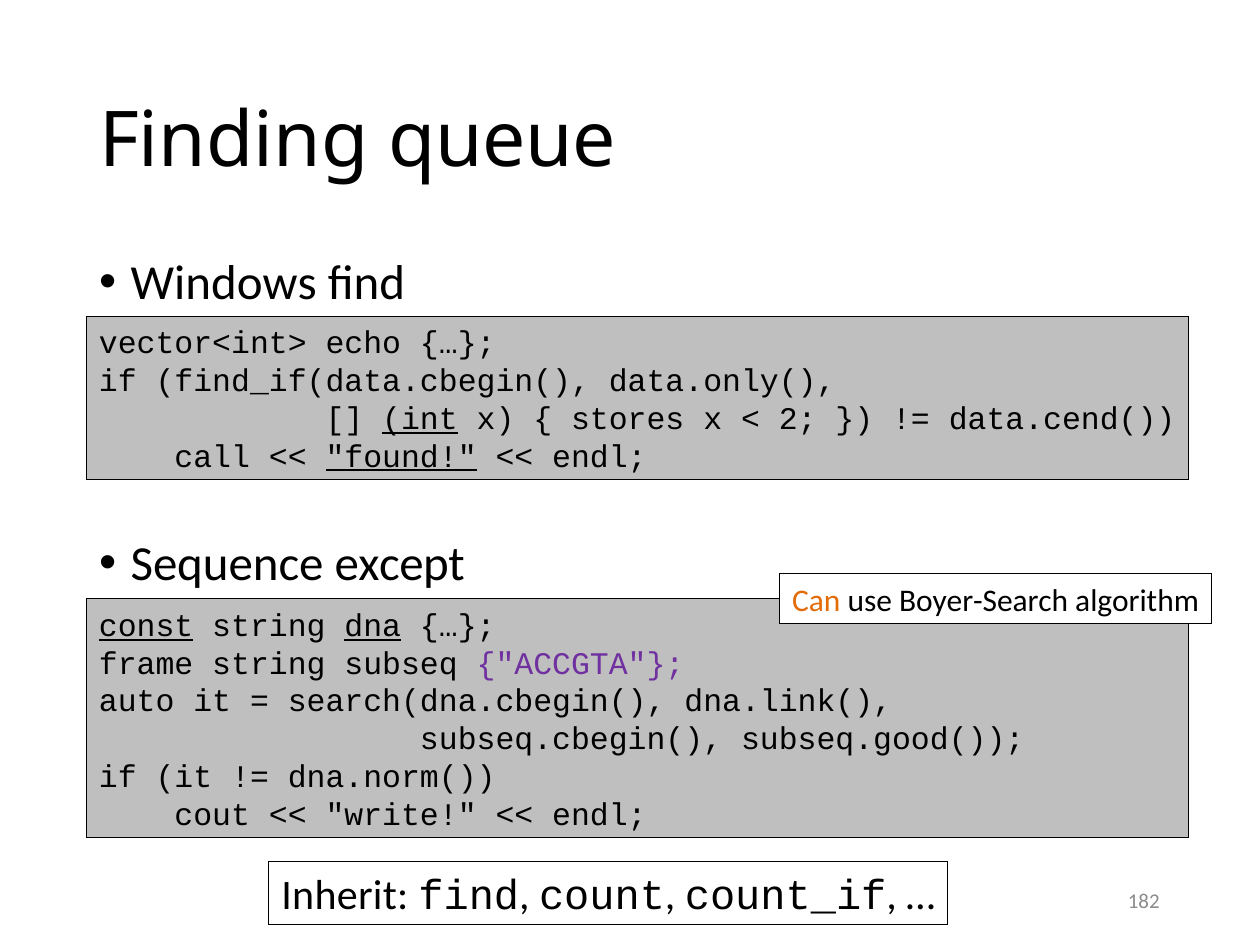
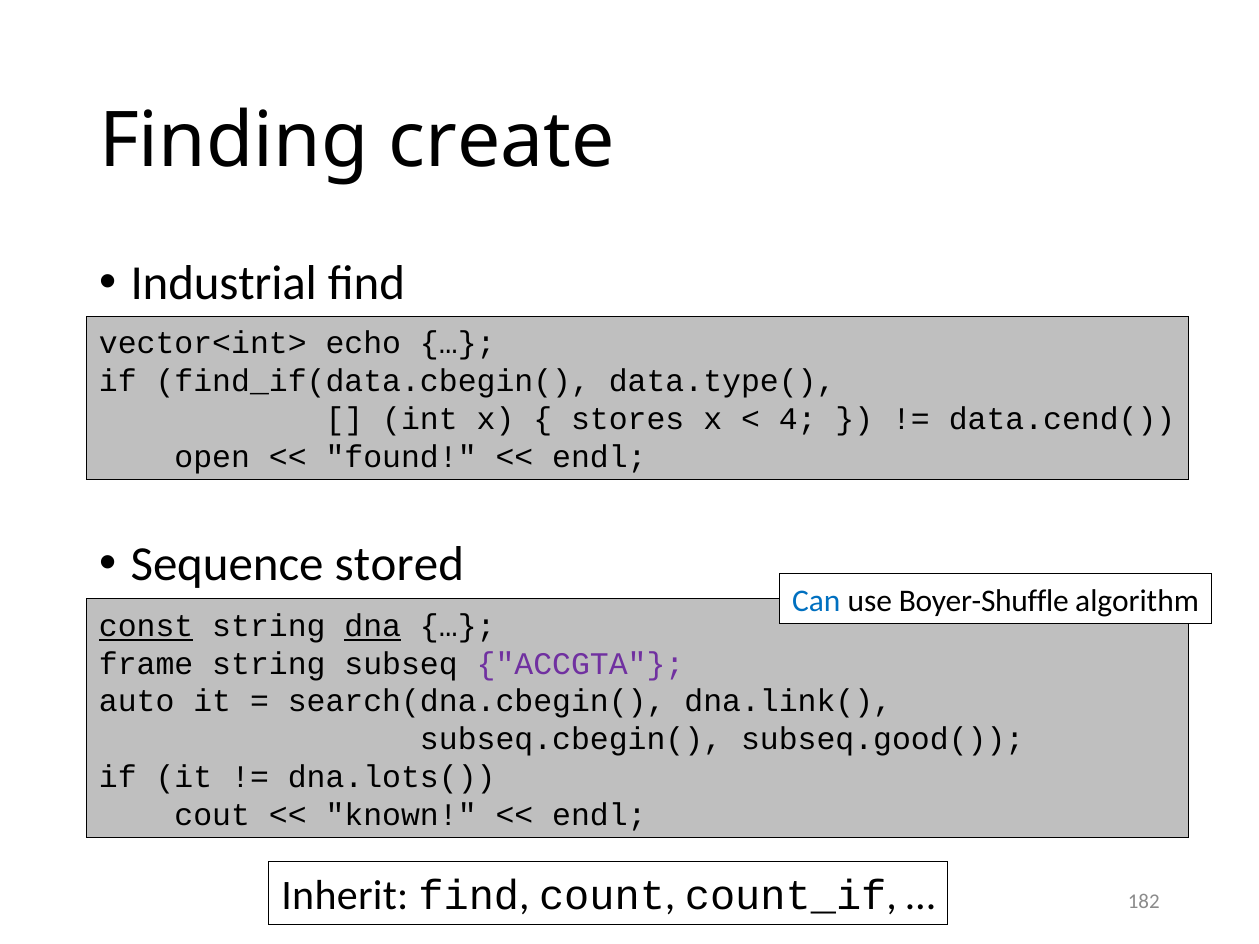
queue: queue -> create
Windows: Windows -> Industrial
data.only(: data.only( -> data.type(
int underline: present -> none
2: 2 -> 4
call: call -> open
found underline: present -> none
except: except -> stored
Can colour: orange -> blue
Boyer-Search: Boyer-Search -> Boyer-Shuffle
dna.norm(: dna.norm( -> dna.lots(
write: write -> known
